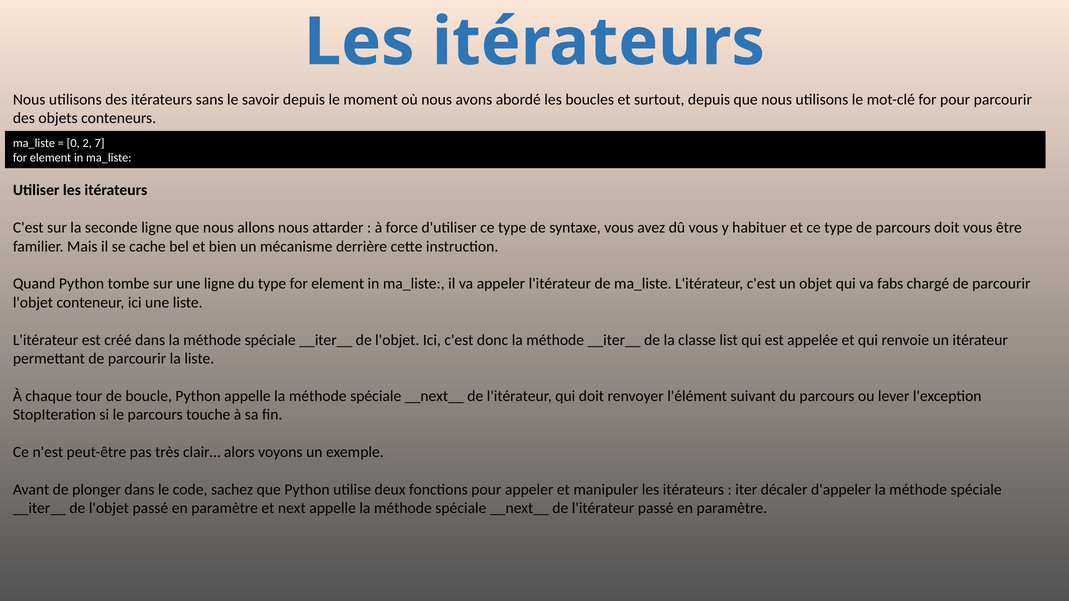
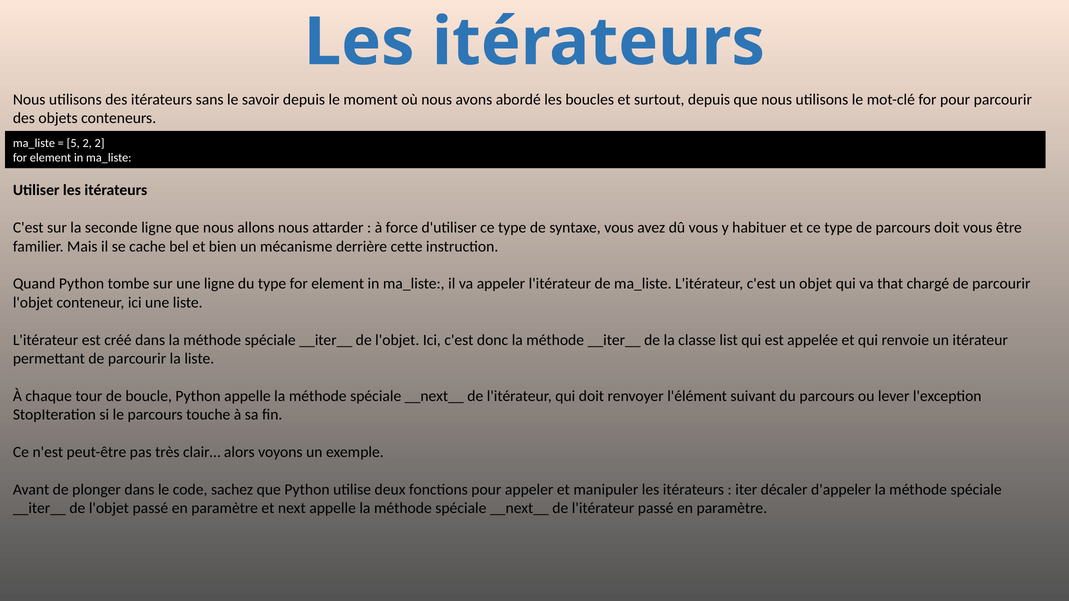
0: 0 -> 5
2 7: 7 -> 2
fabs: fabs -> that
